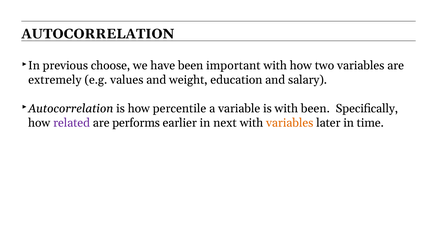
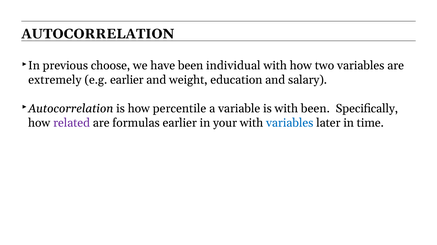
important: important -> individual
e.g values: values -> earlier
performs: performs -> formulas
next: next -> your
variables at (290, 123) colour: orange -> blue
